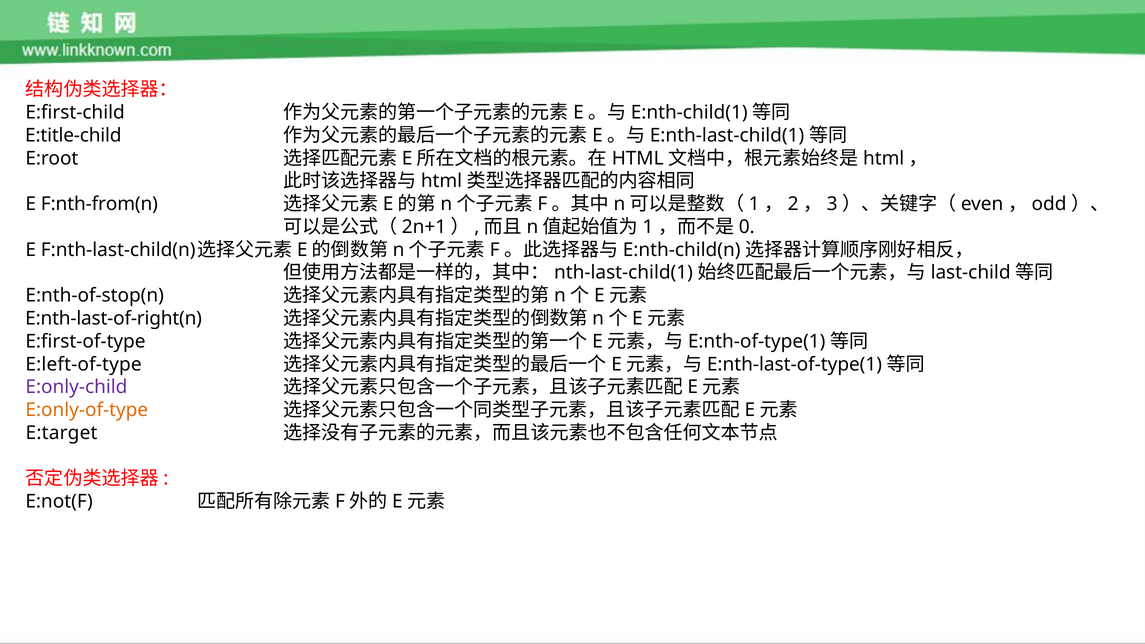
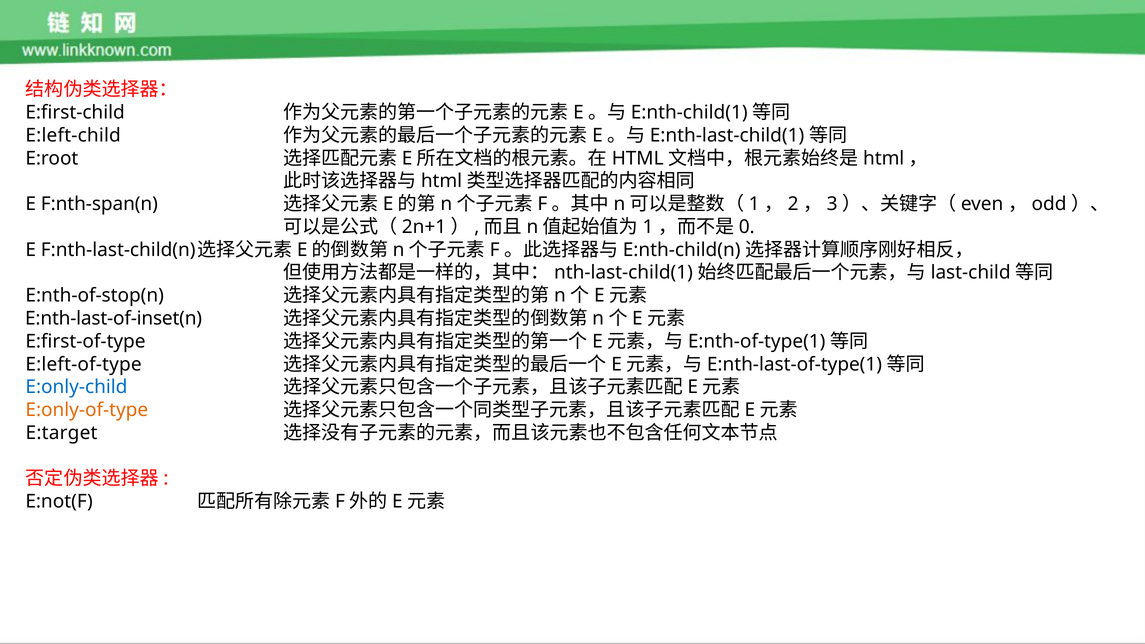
E:title-child: E:title-child -> E:left-child
F:nth-from(n: F:nth-from(n -> F:nth-span(n
E:nth-last-of-right(n: E:nth-last-of-right(n -> E:nth-last-of-inset(n
E:only-child colour: purple -> blue
